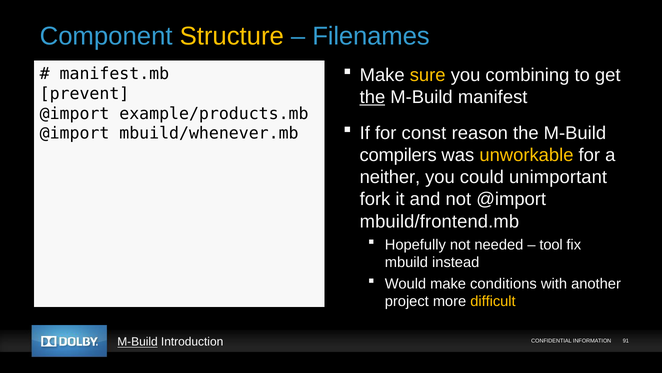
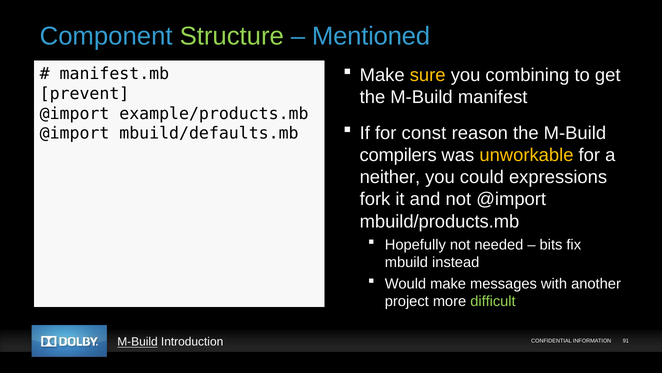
Structure colour: yellow -> light green
Filenames: Filenames -> Mentioned
the at (372, 97) underline: present -> none
mbuild/whenever.mb: mbuild/whenever.mb -> mbuild/defaults.mb
unimportant: unimportant -> expressions
mbuild/frontend.mb: mbuild/frontend.mb -> mbuild/products.mb
tool: tool -> bits
conditions: conditions -> messages
difficult colour: yellow -> light green
